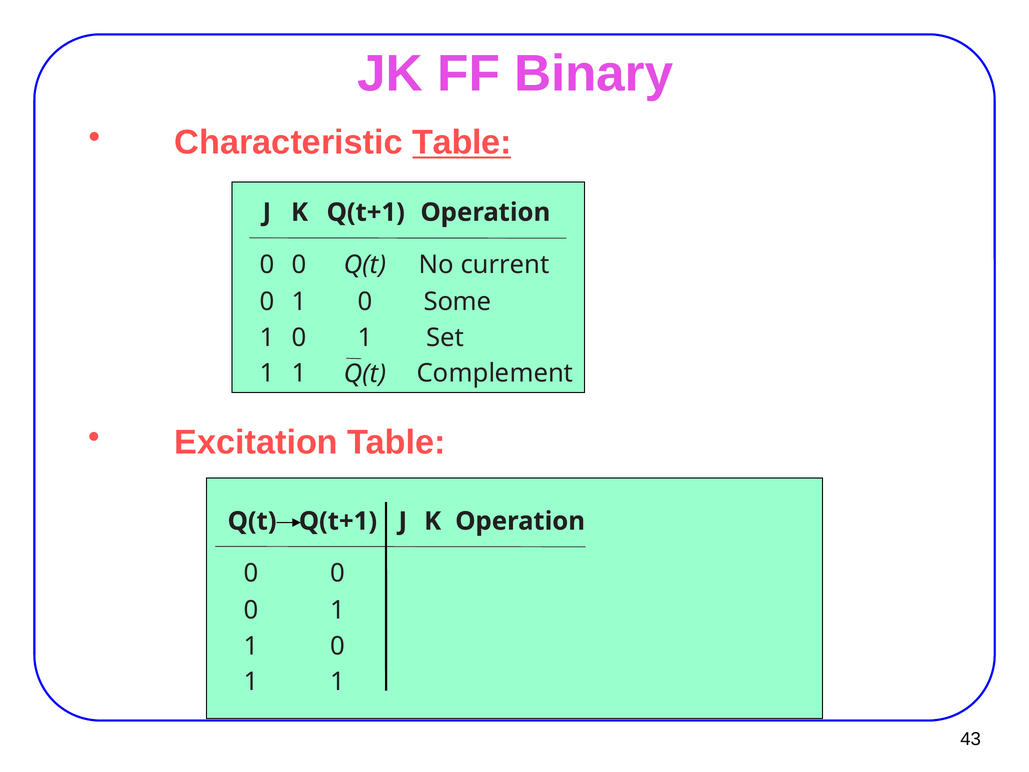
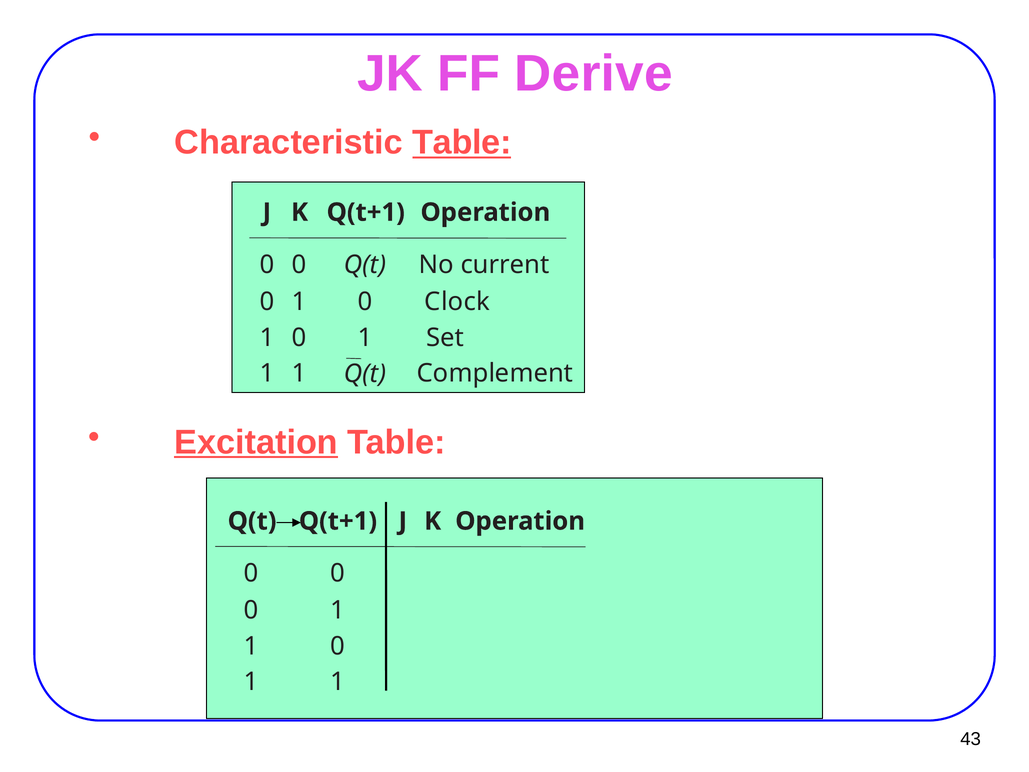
Binary: Binary -> Derive
Some: Some -> Clock
Excitation underline: none -> present
